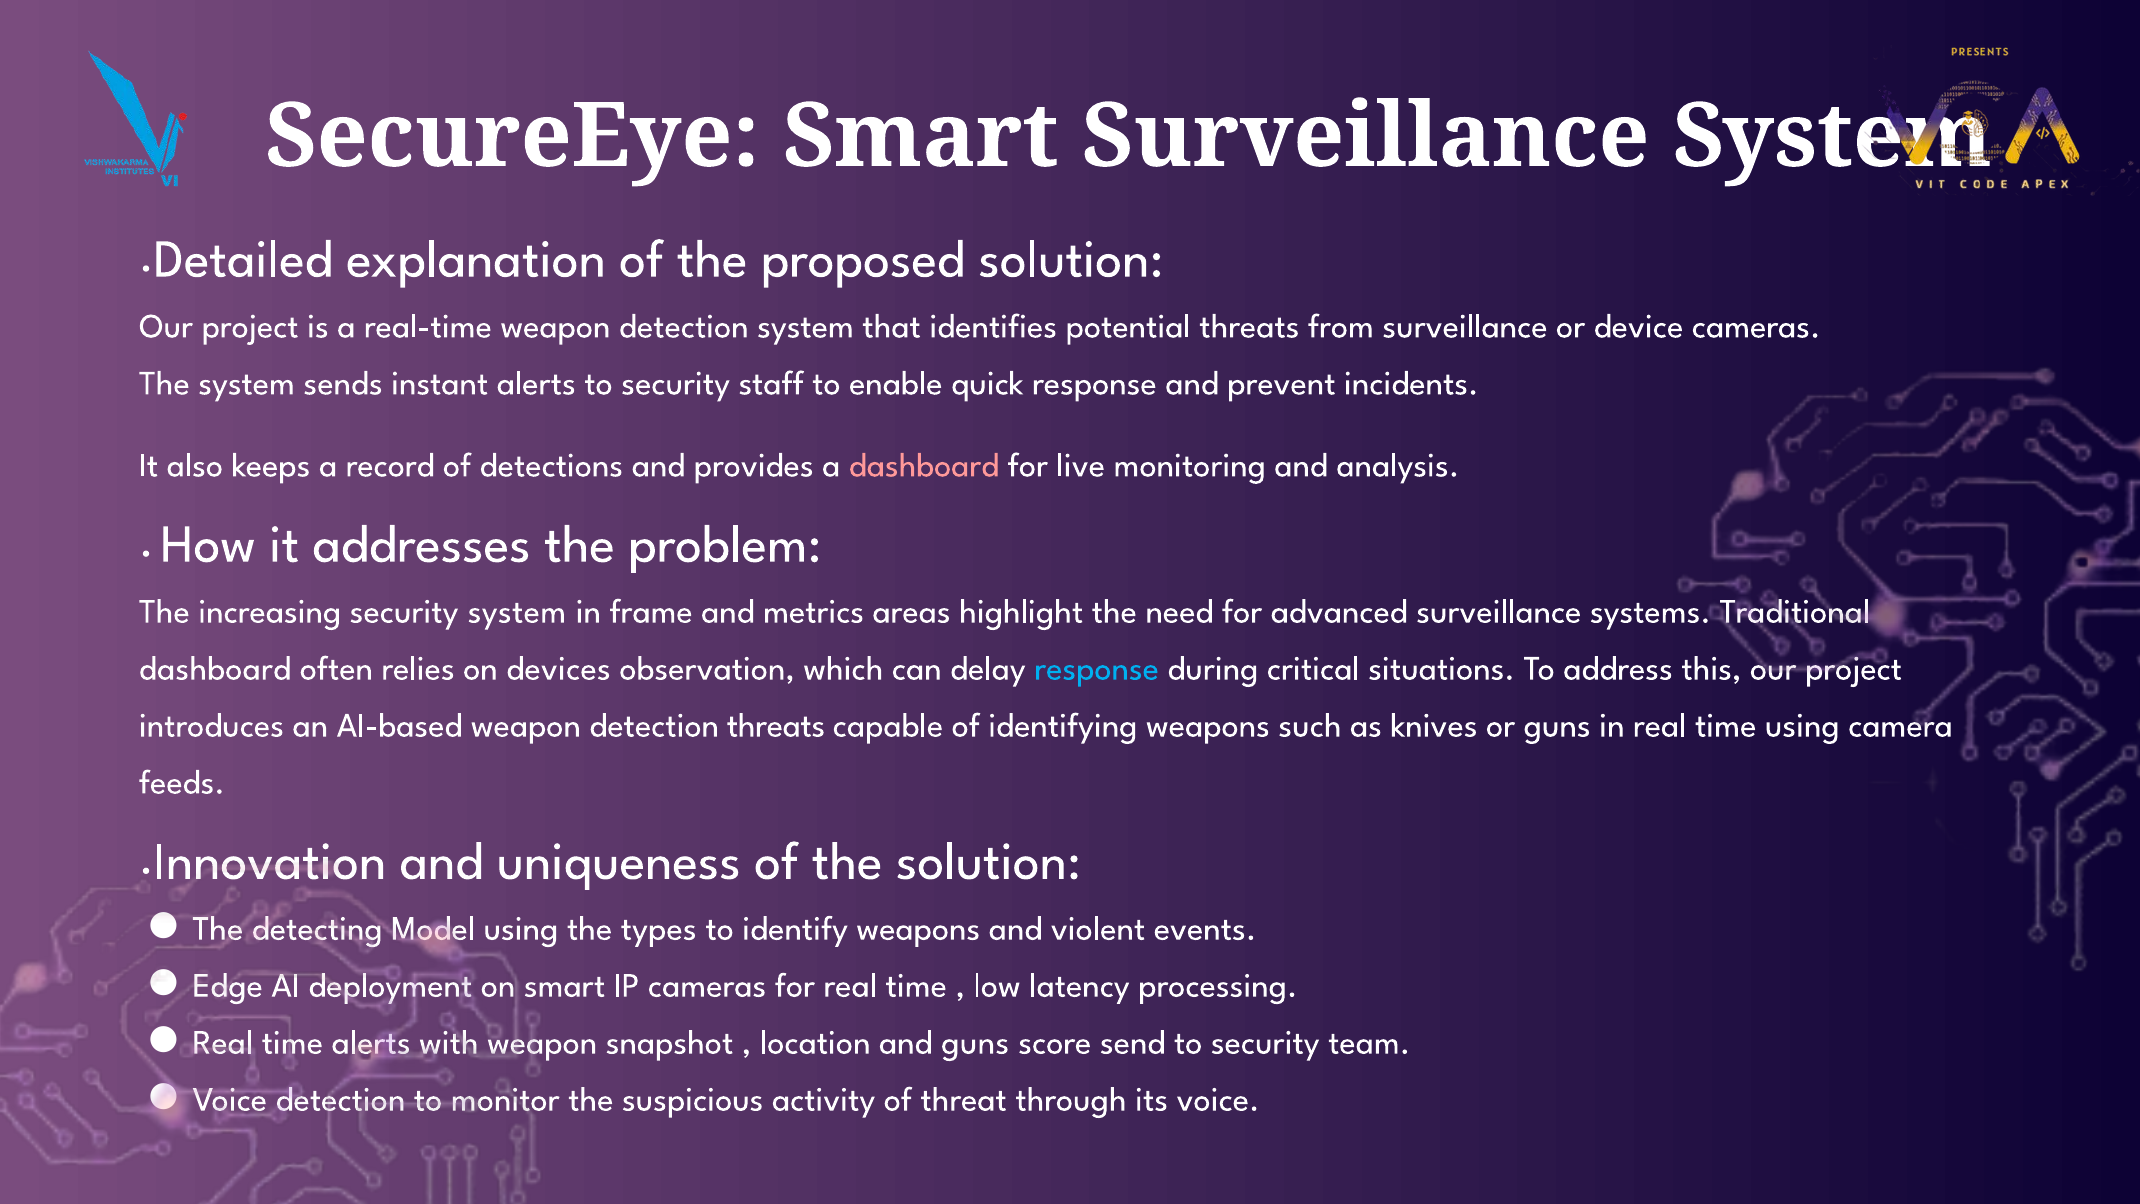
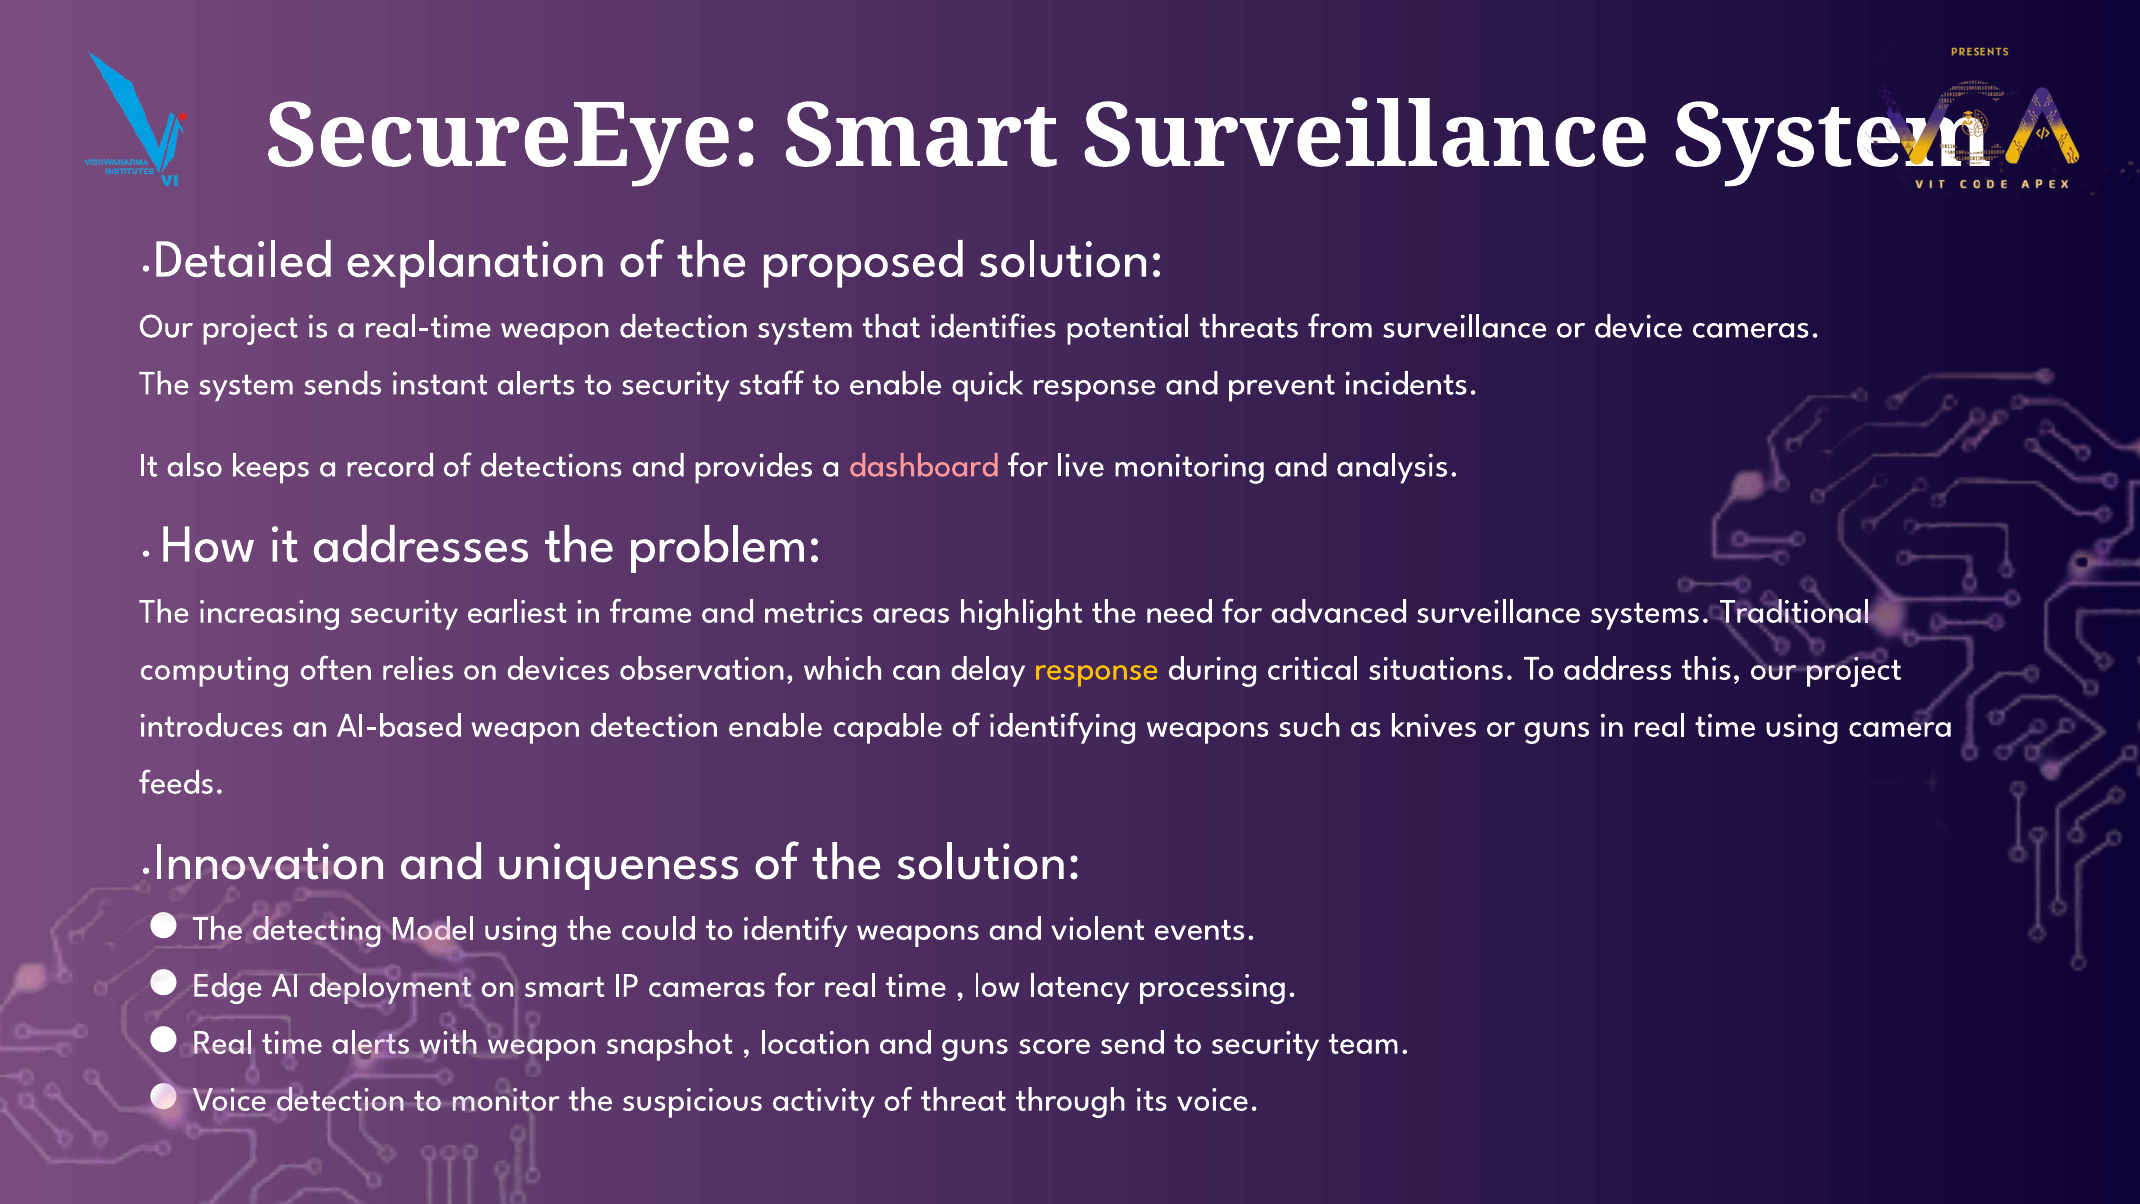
security system: system -> earliest
dashboard at (215, 668): dashboard -> computing
response at (1097, 668) colour: light blue -> yellow
detection threats: threats -> enable
types: types -> could
